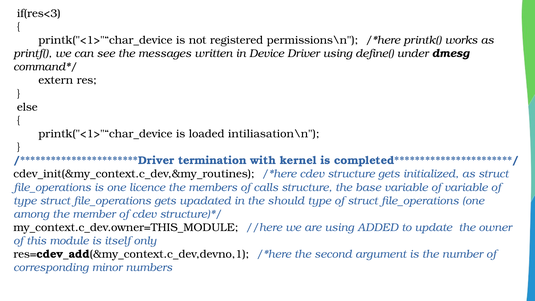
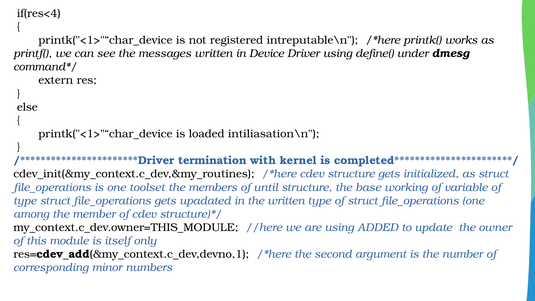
if(res<3: if(res<3 -> if(res<4
permissions\n: permissions\n -> intreputable\n
licence: licence -> toolset
calls: calls -> until
base variable: variable -> working
the should: should -> written
